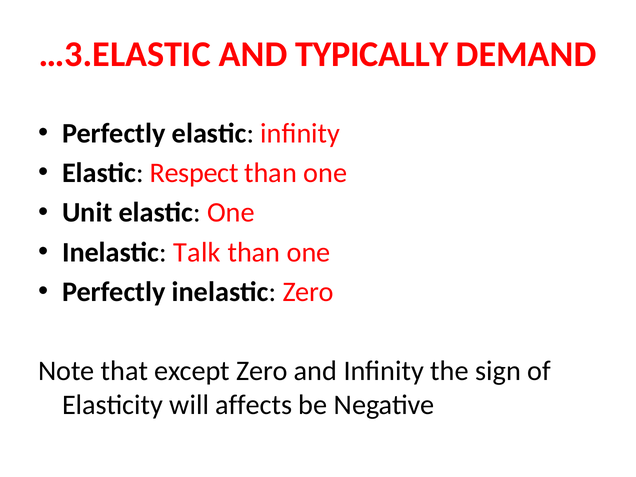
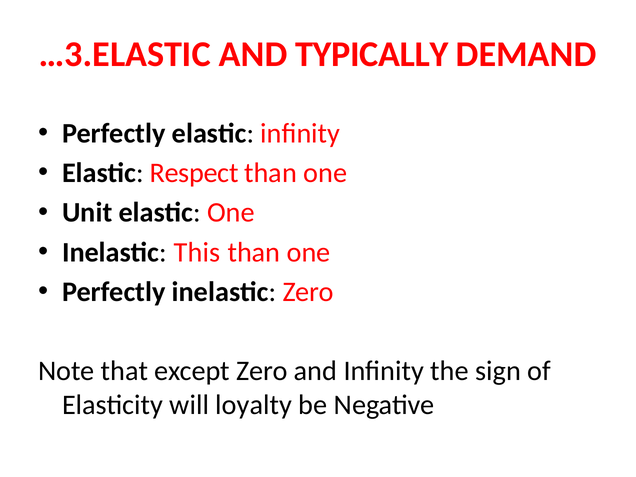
Talk: Talk -> This
affects: affects -> loyalty
